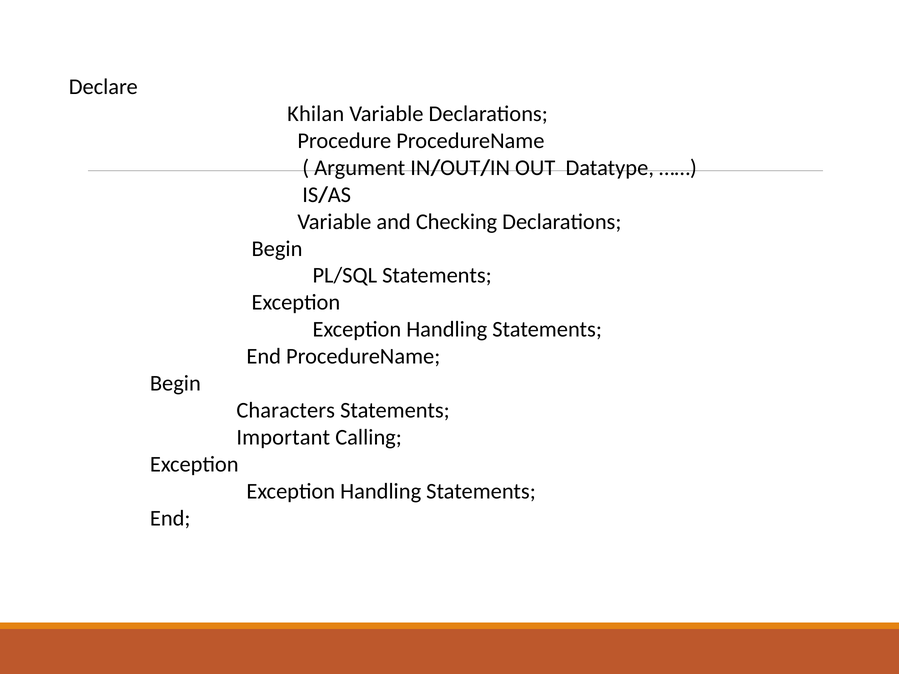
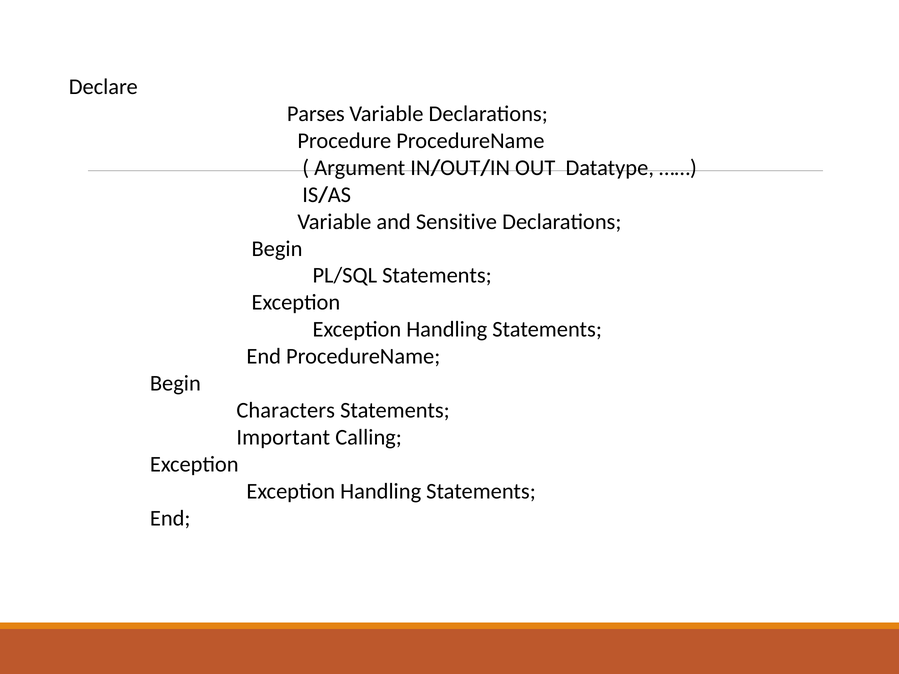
Khilan: Khilan -> Parses
Checking: Checking -> Sensitive
